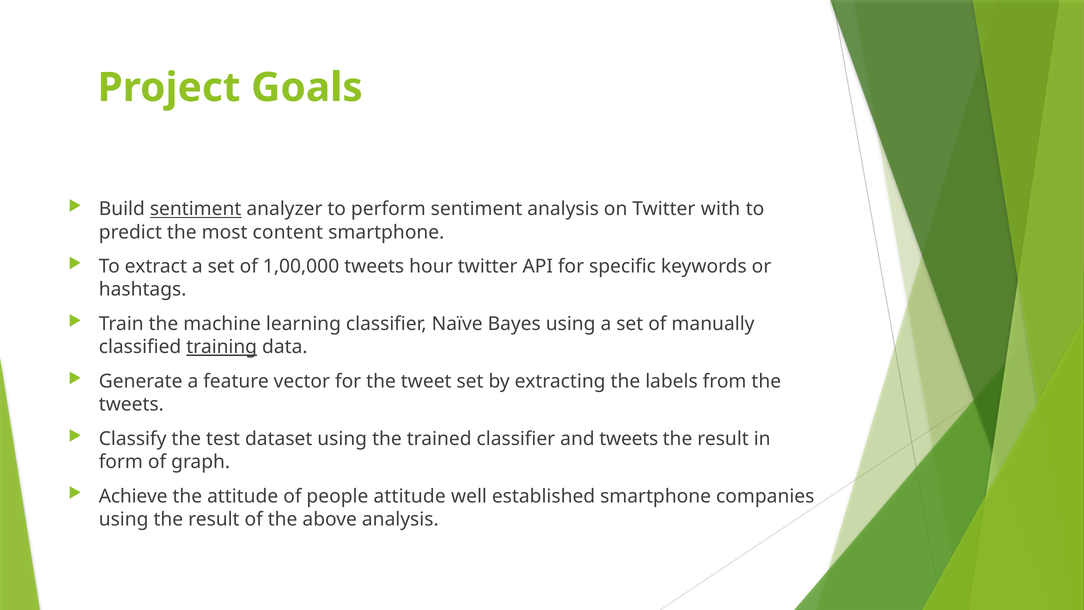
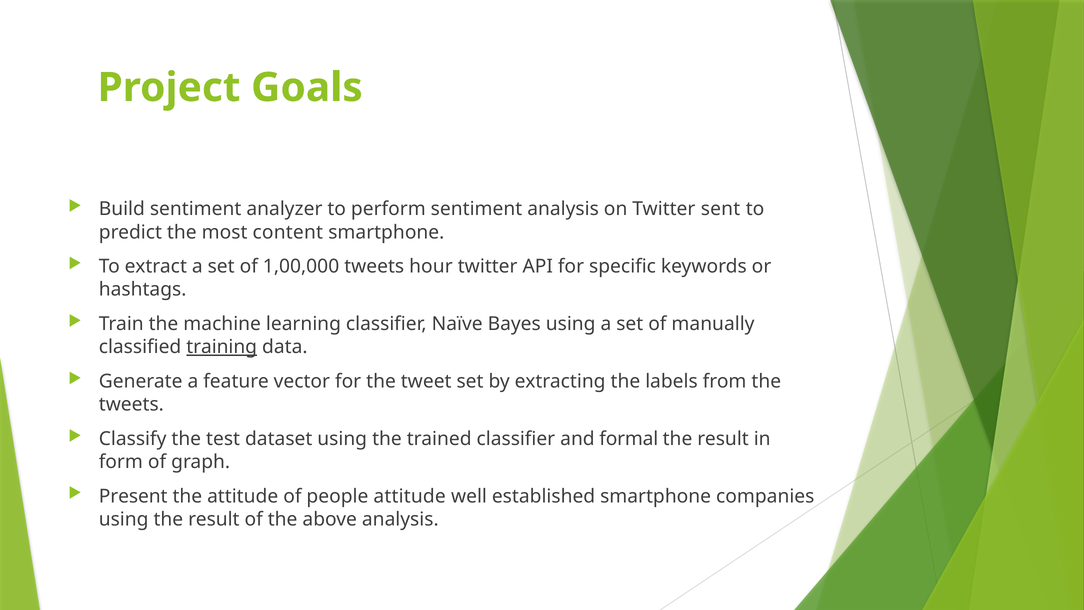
sentiment at (196, 209) underline: present -> none
with: with -> sent
and tweets: tweets -> formal
Achieve: Achieve -> Present
